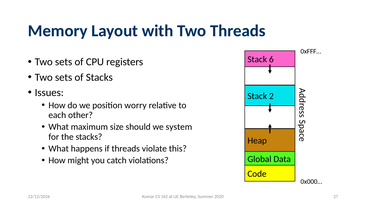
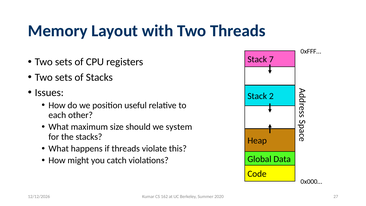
6: 6 -> 7
worry: worry -> useful
